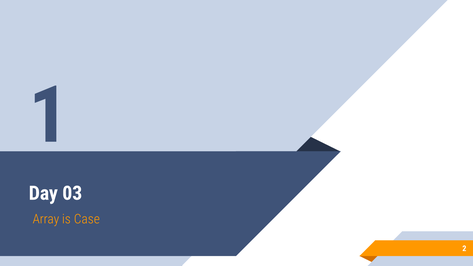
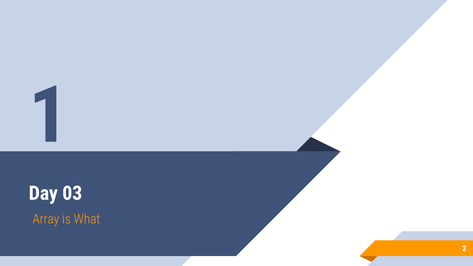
Case: Case -> What
